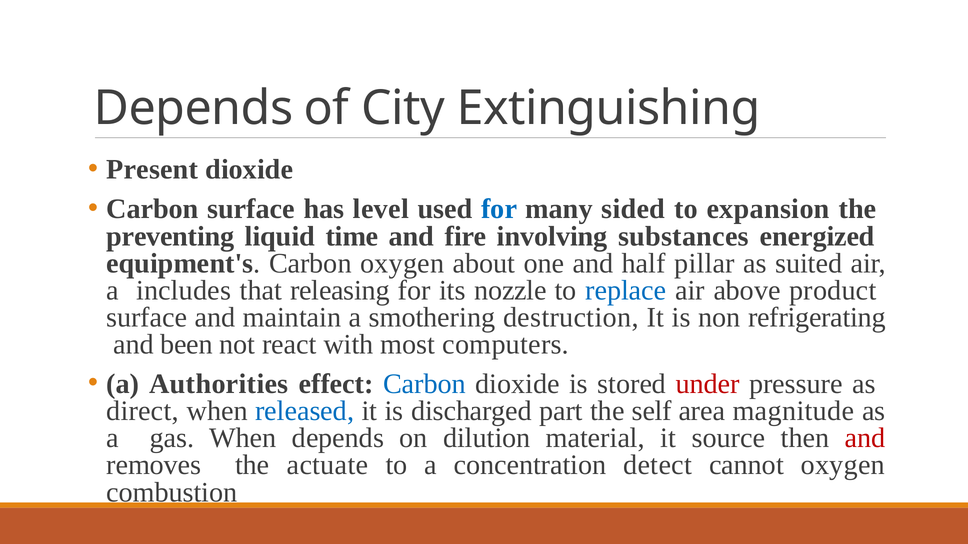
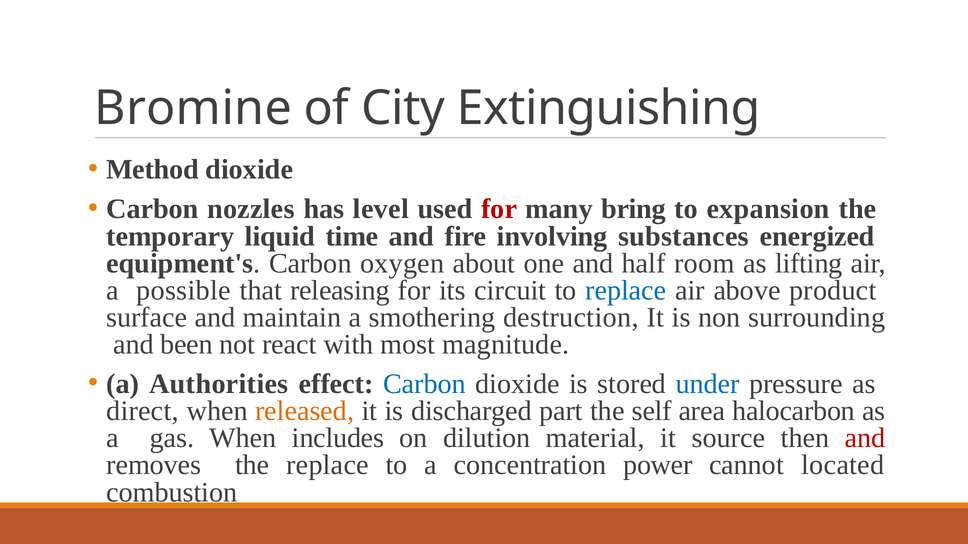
Depends at (193, 108): Depends -> Bromine
Present: Present -> Method
Carbon surface: surface -> nozzles
for at (499, 209) colour: blue -> red
sided: sided -> bring
preventing: preventing -> temporary
pillar: pillar -> room
suited: suited -> lifting
includes: includes -> possible
nozzle: nozzle -> circuit
refrigerating: refrigerating -> surrounding
computers: computers -> magnitude
under colour: red -> blue
released colour: blue -> orange
magnitude: magnitude -> halocarbon
When depends: depends -> includes
the actuate: actuate -> replace
detect: detect -> power
cannot oxygen: oxygen -> located
